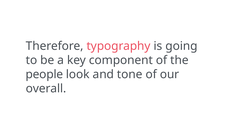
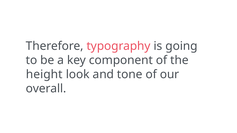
people: people -> height
